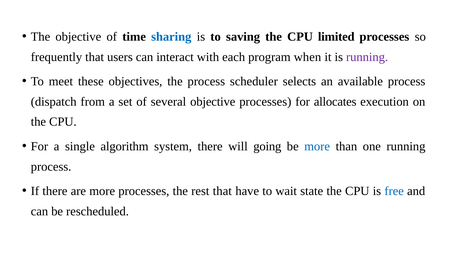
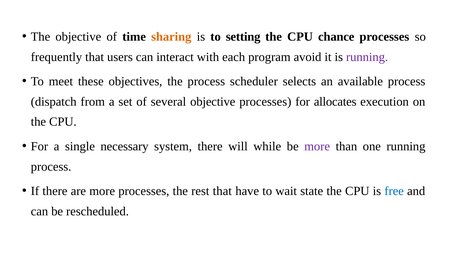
sharing colour: blue -> orange
saving: saving -> setting
limited: limited -> chance
when: when -> avoid
algorithm: algorithm -> necessary
going: going -> while
more at (317, 147) colour: blue -> purple
